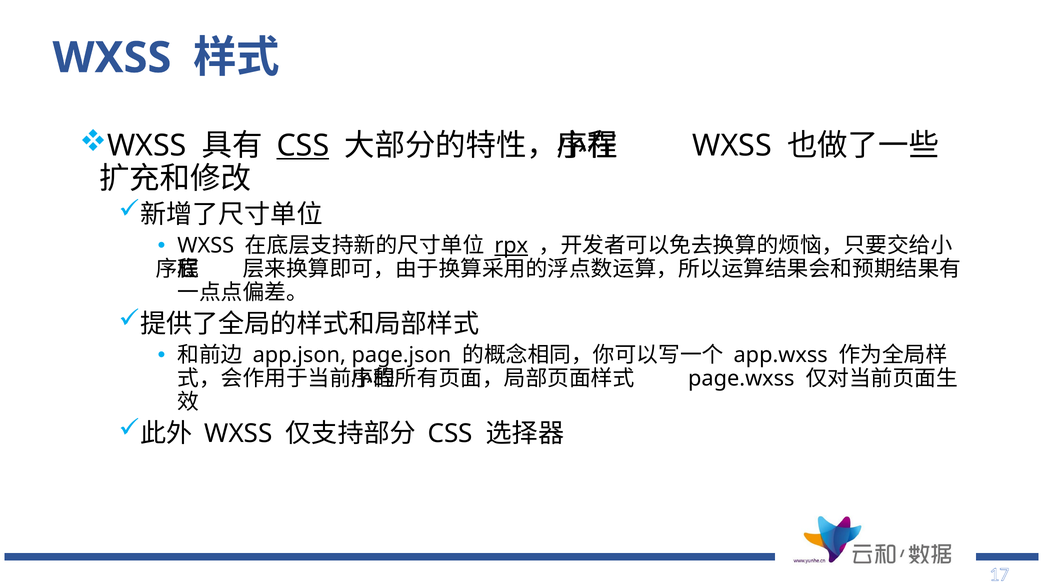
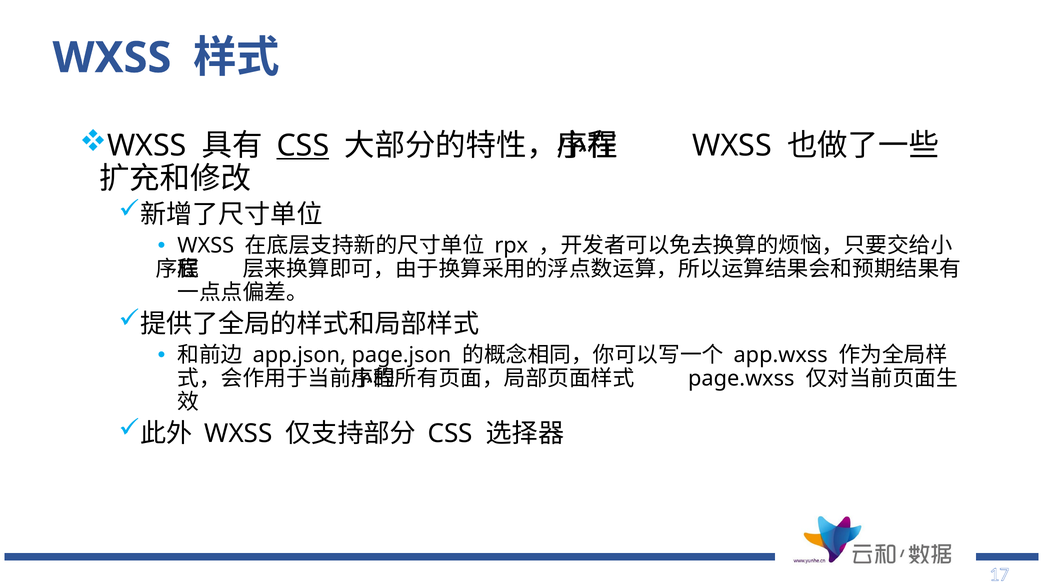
rpx underline: present -> none
